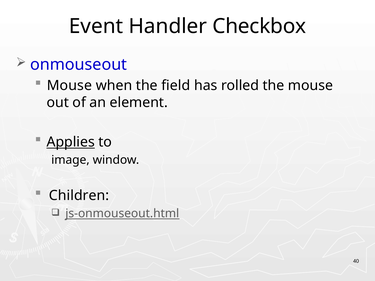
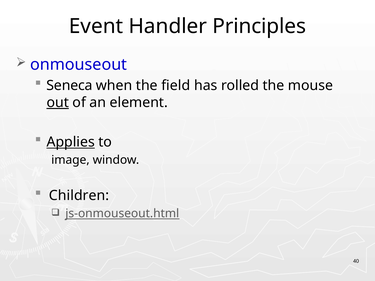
Checkbox: Checkbox -> Principles
Mouse at (69, 86): Mouse -> Seneca
out underline: none -> present
